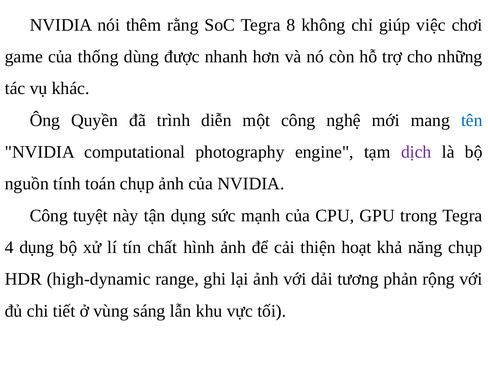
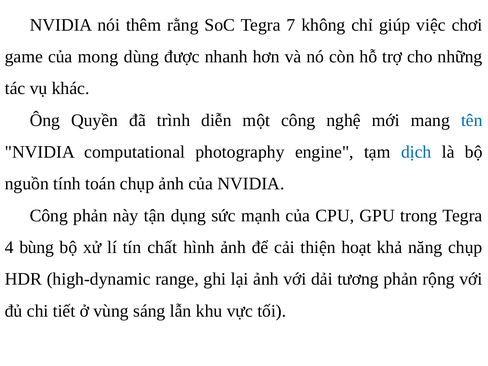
8: 8 -> 7
thống: thống -> mong
dịch colour: purple -> blue
Công tuyệt: tuyệt -> phản
4 dụng: dụng -> bùng
